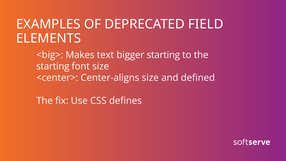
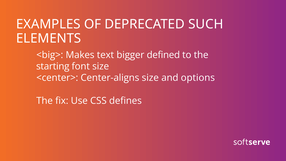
FIELD: FIELD -> SUCH
bigger starting: starting -> defined
defined: defined -> options
